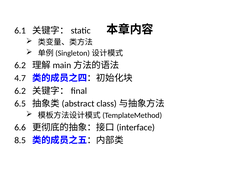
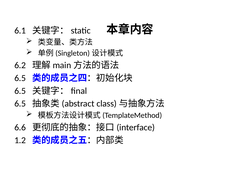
4.7 at (20, 78): 4.7 -> 6.5
6.2 at (20, 91): 6.2 -> 6.5
8.5: 8.5 -> 1.2
